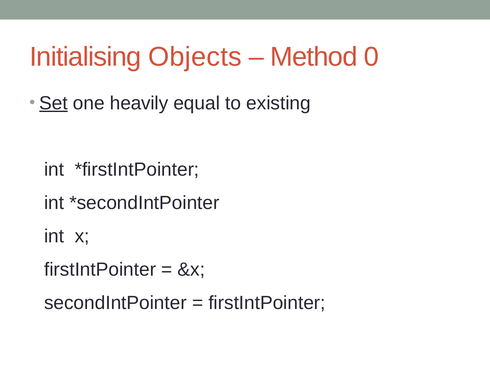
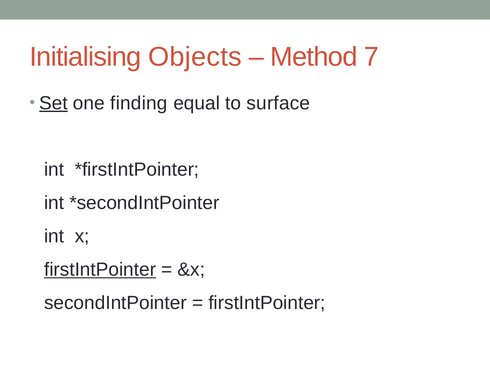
0: 0 -> 7
heavily: heavily -> finding
existing: existing -> surface
firstIntPointer at (100, 270) underline: none -> present
